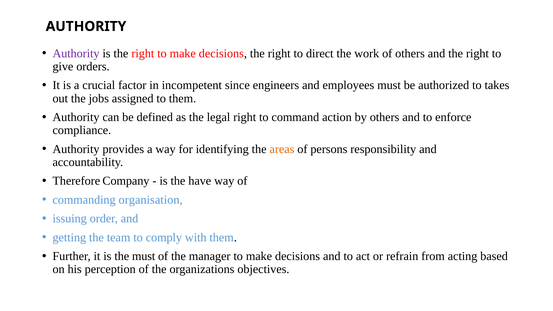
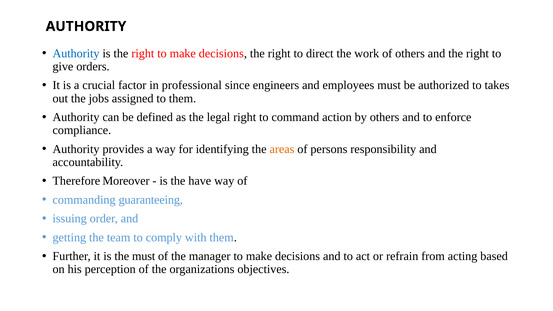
Authority at (76, 53) colour: purple -> blue
incompetent: incompetent -> professional
Company: Company -> Moreover
organisation: organisation -> guaranteeing
